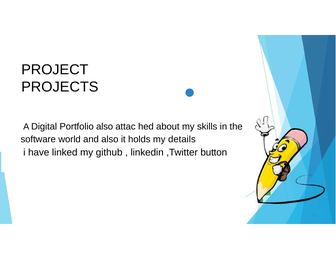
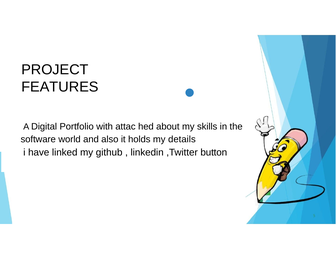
PROJECTS: PROJECTS -> FEATURES
Portfolio also: also -> with
